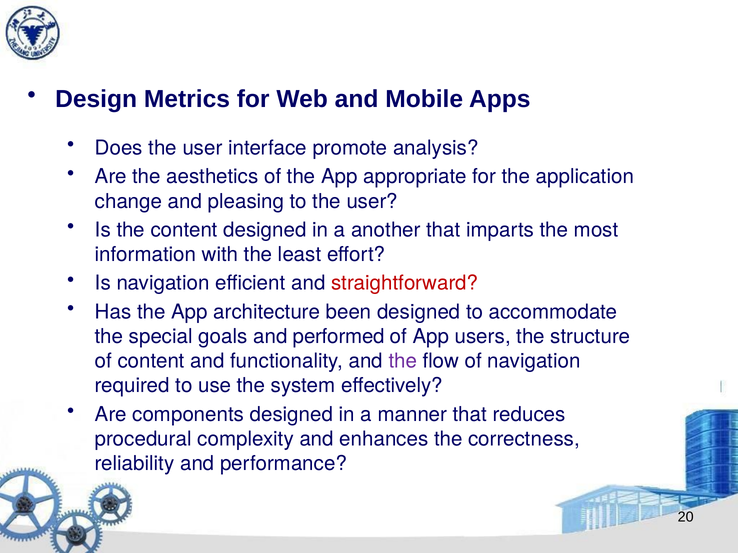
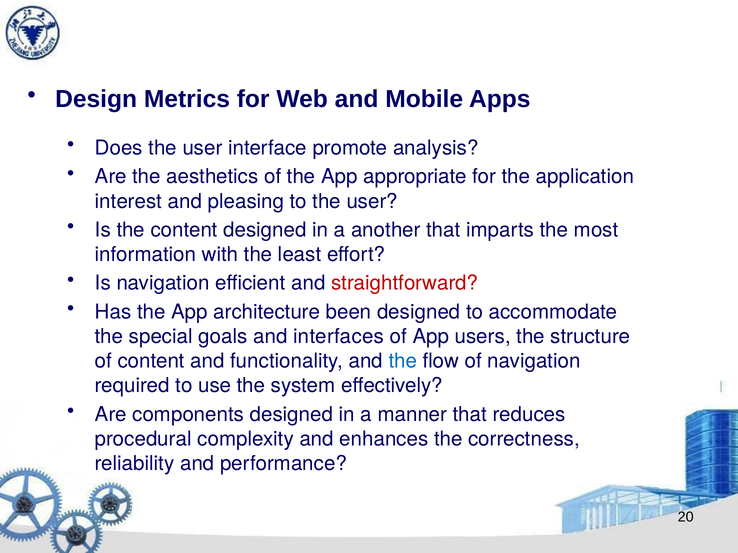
change: change -> interest
performed: performed -> interfaces
the at (403, 361) colour: purple -> blue
